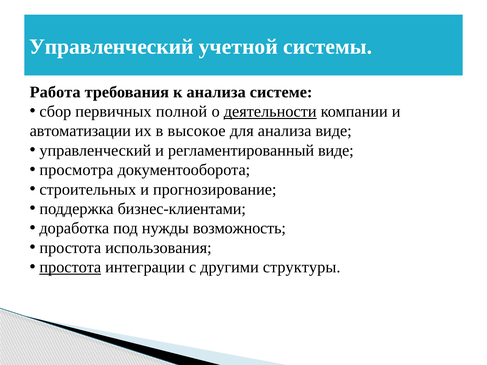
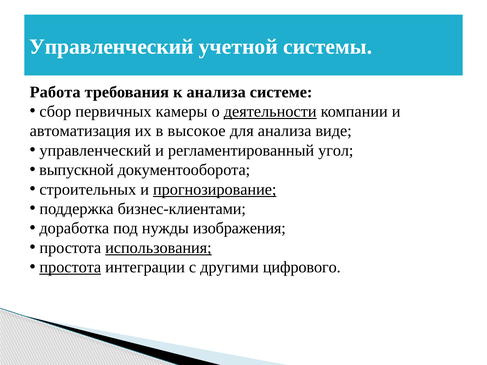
полной: полной -> камеры
автоматизации: автоматизации -> автоматизация
регламентированный виде: виде -> угол
просмотра: просмотра -> выпускной
прогнозирование underline: none -> present
возможность: возможность -> изображения
использования underline: none -> present
структуры: структуры -> цифрового
